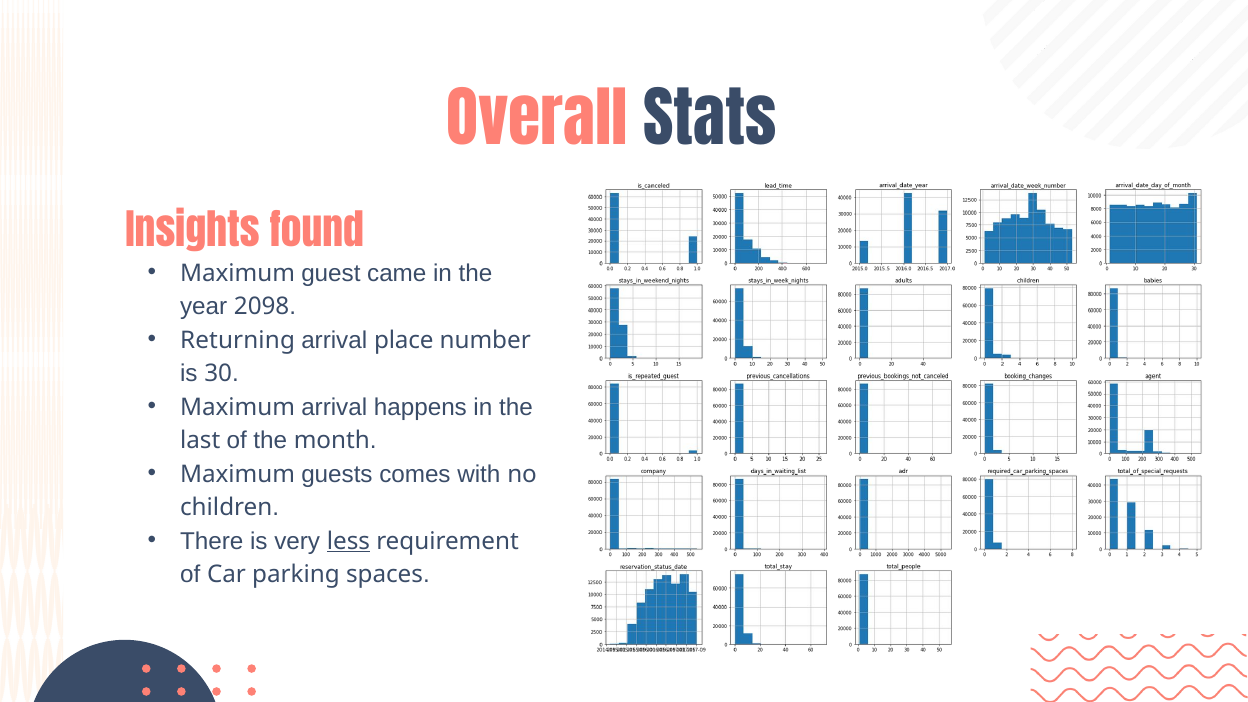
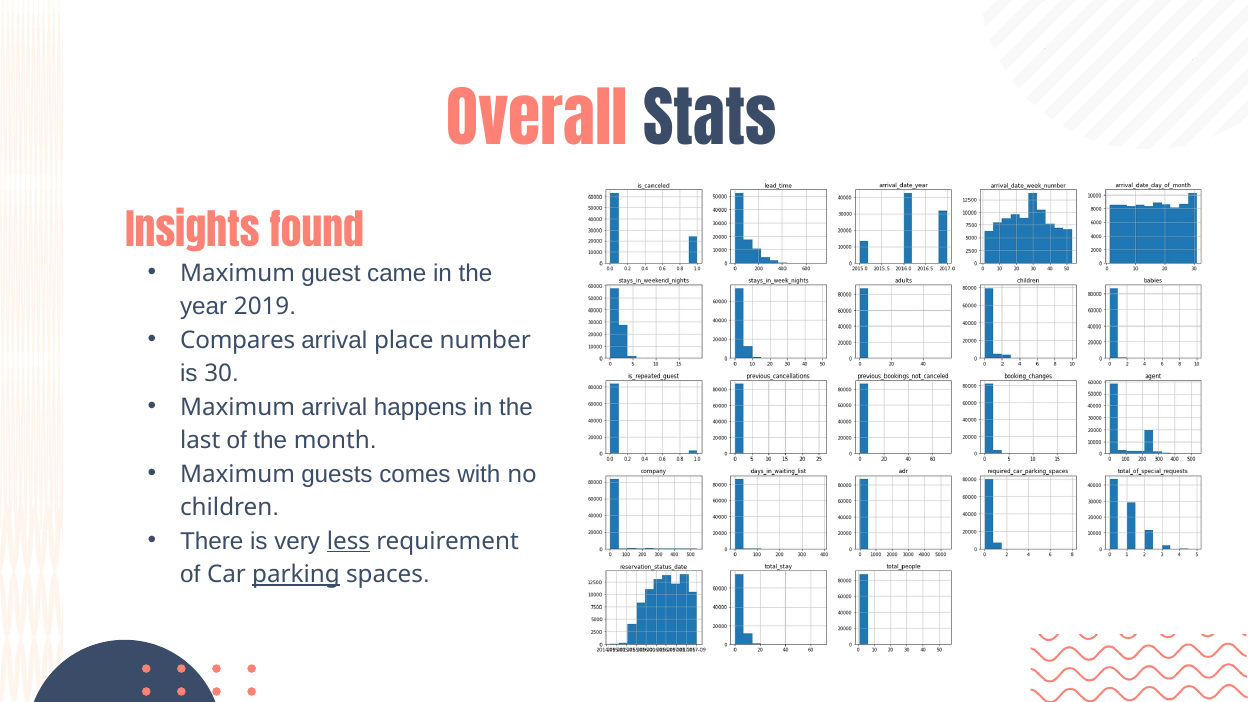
2098: 2098 -> 2019
Returning: Returning -> Compares
parking underline: none -> present
